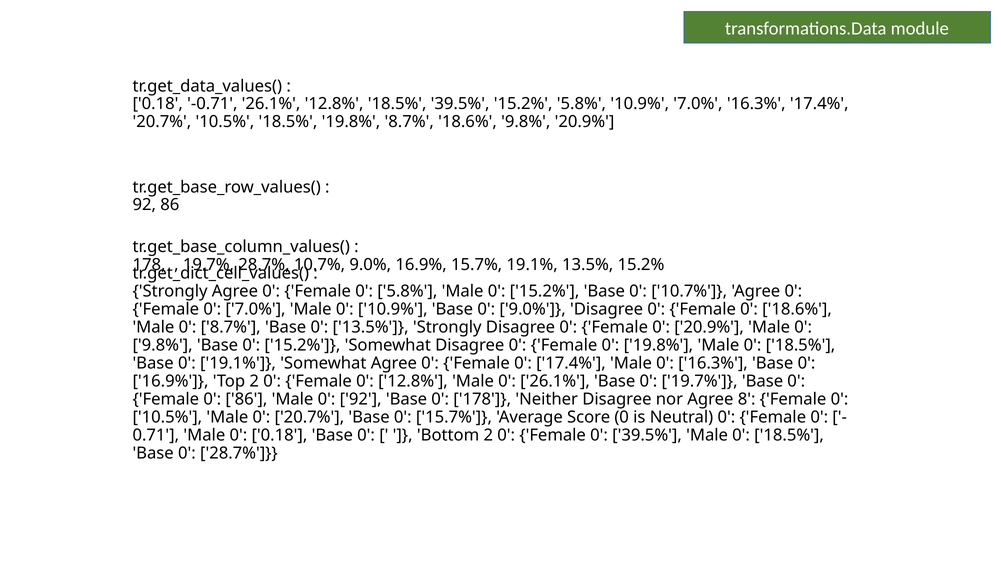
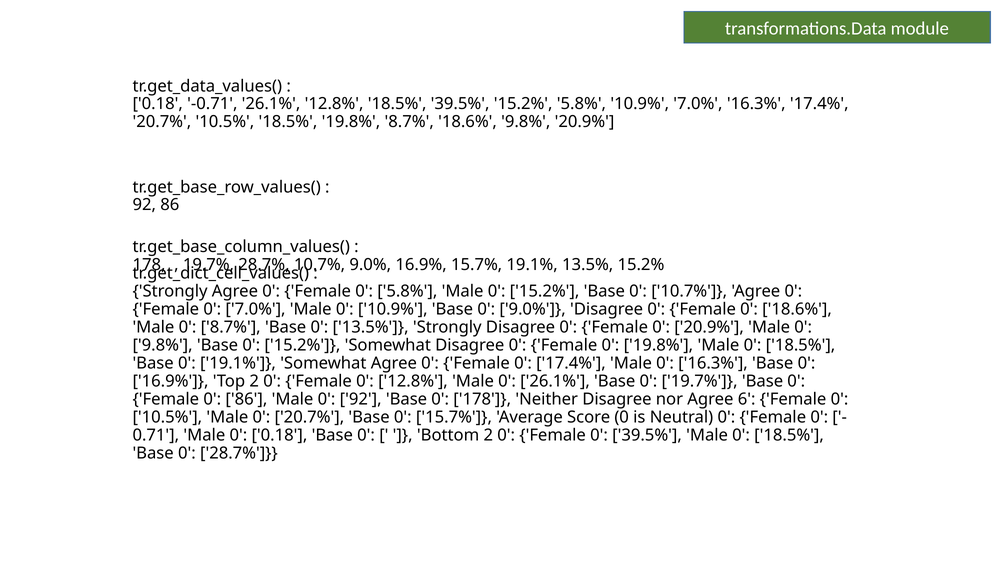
8: 8 -> 6
